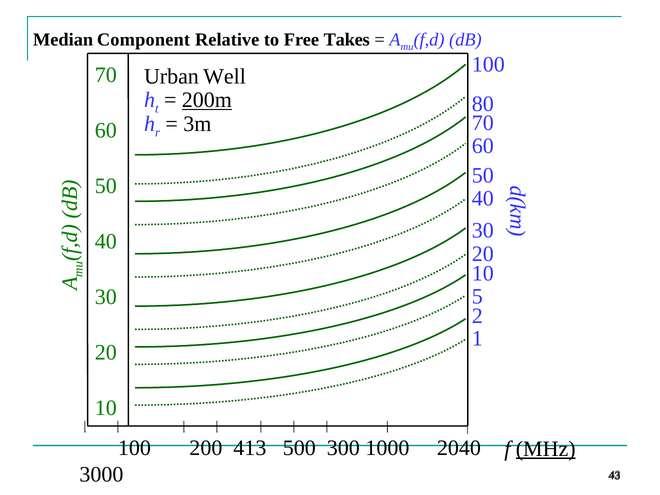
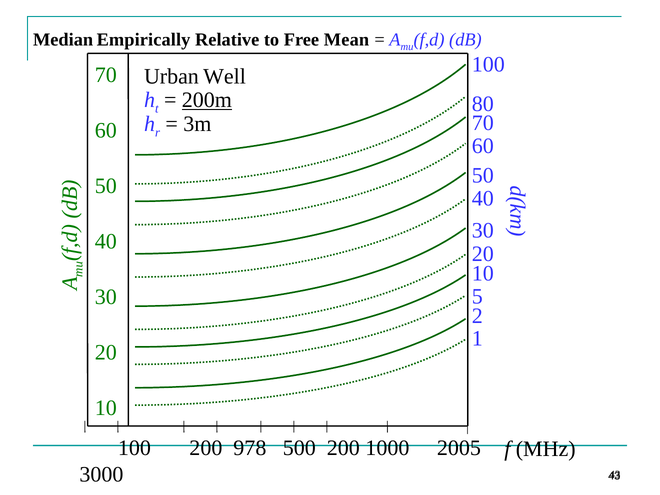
Component: Component -> Empirically
Takes: Takes -> Mean
413: 413 -> 978
500 300: 300 -> 200
2040: 2040 -> 2005
MHz underline: present -> none
